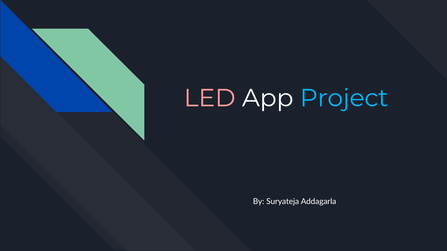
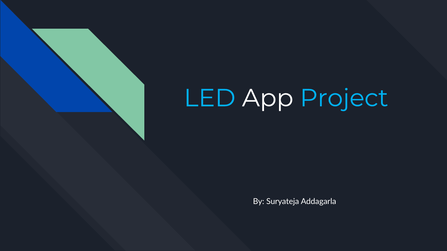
LED colour: pink -> light blue
